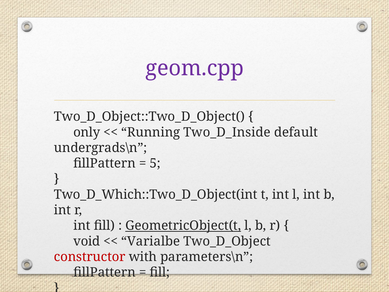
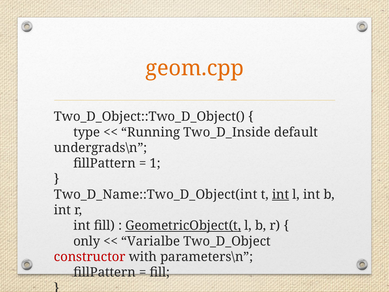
geom.cpp colour: purple -> orange
only: only -> type
5: 5 -> 1
Two_D_Which::Two_D_Object(int: Two_D_Which::Two_D_Object(int -> Two_D_Name::Two_D_Object(int
int at (281, 194) underline: none -> present
void: void -> only
